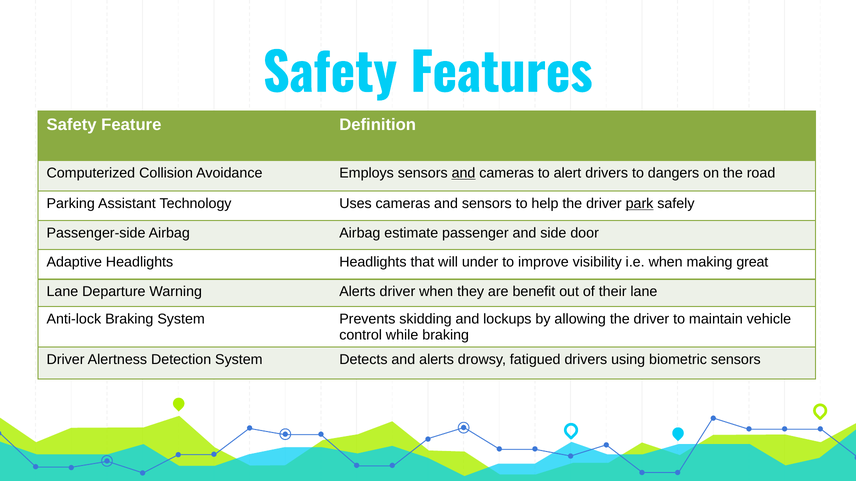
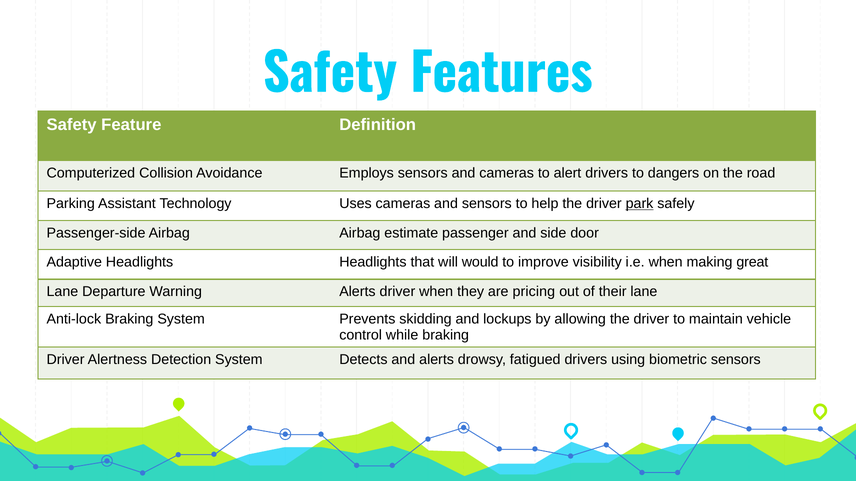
and at (464, 173) underline: present -> none
under: under -> would
benefit: benefit -> pricing
